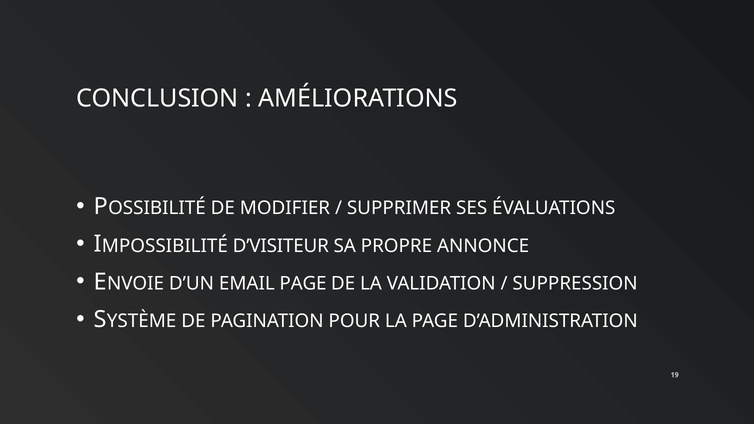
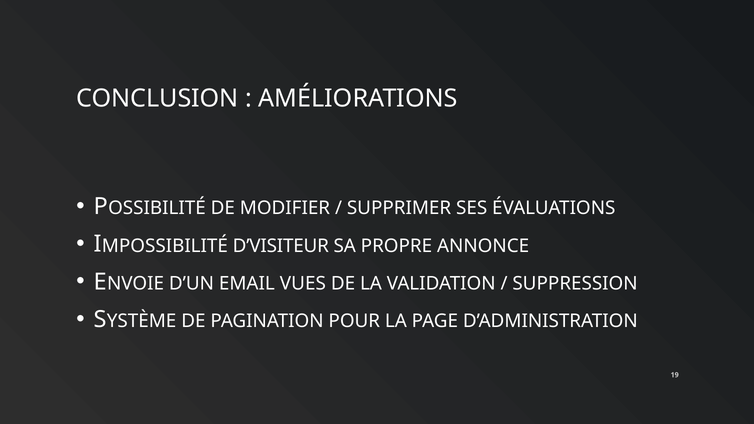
EMAIL PAGE: PAGE -> VUES
